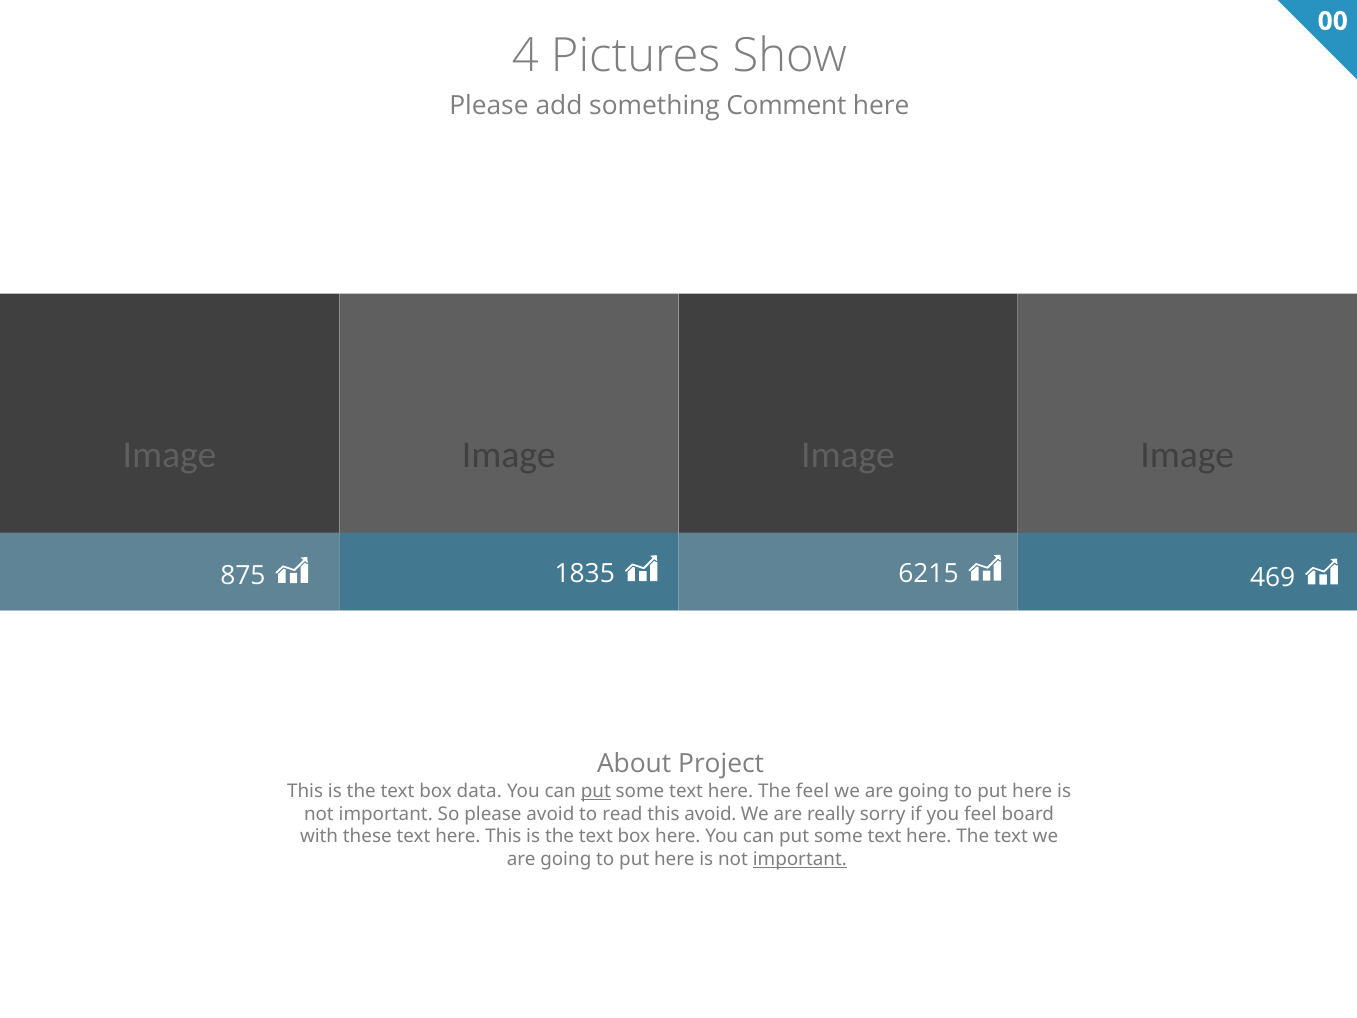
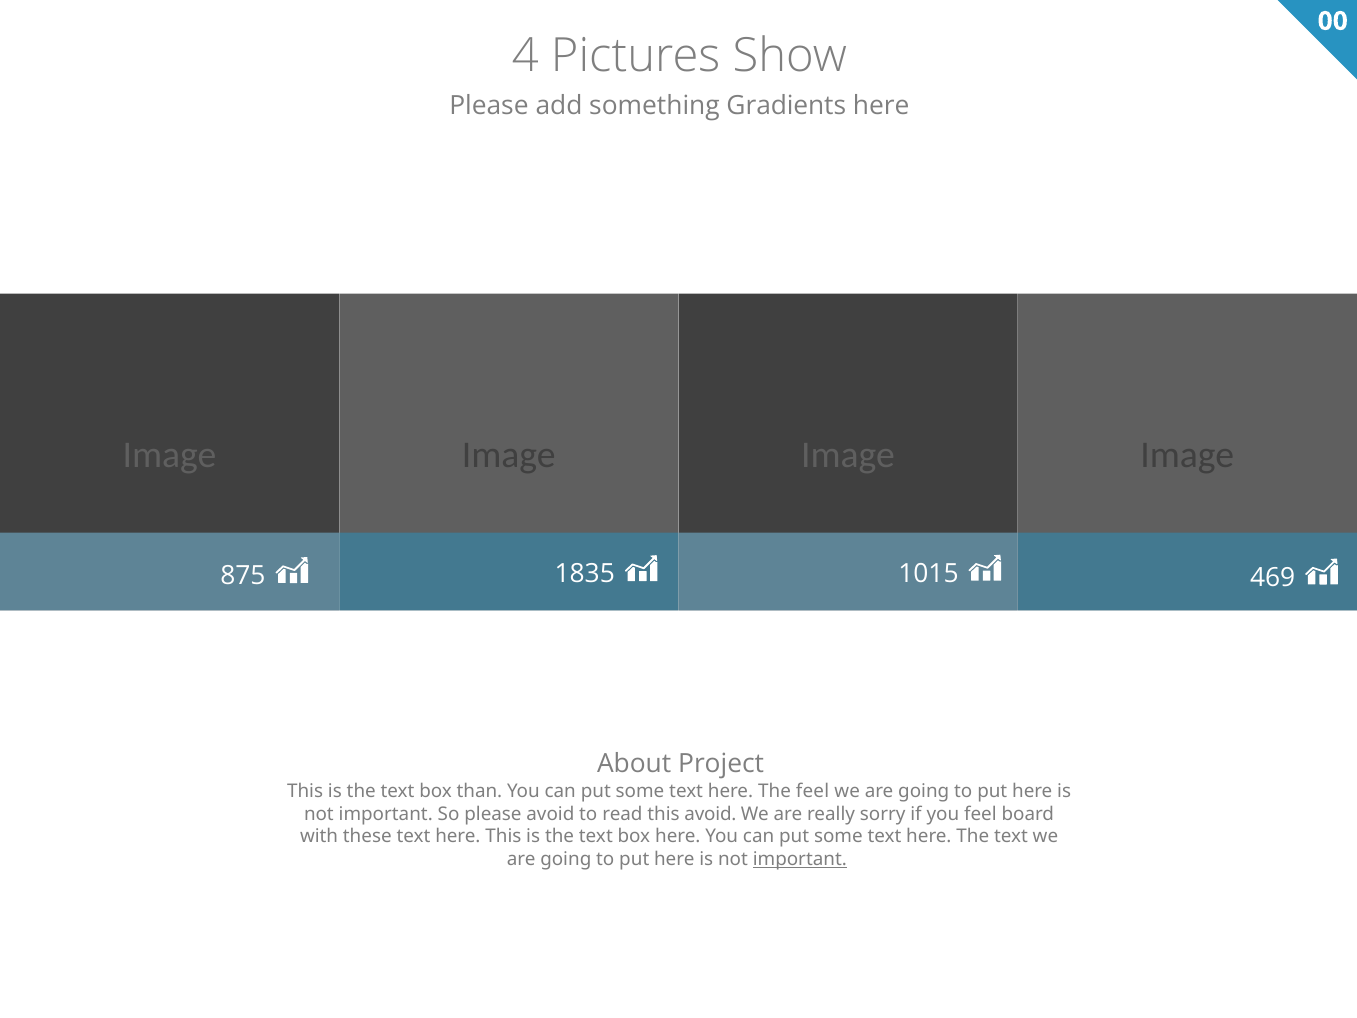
Comment: Comment -> Gradients
6215: 6215 -> 1015
data: data -> than
put at (596, 791) underline: present -> none
